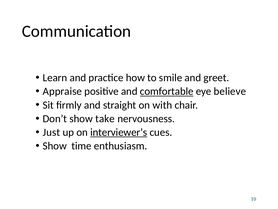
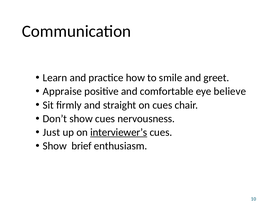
comfortable underline: present -> none
on with: with -> cues
show take: take -> cues
time: time -> brief
